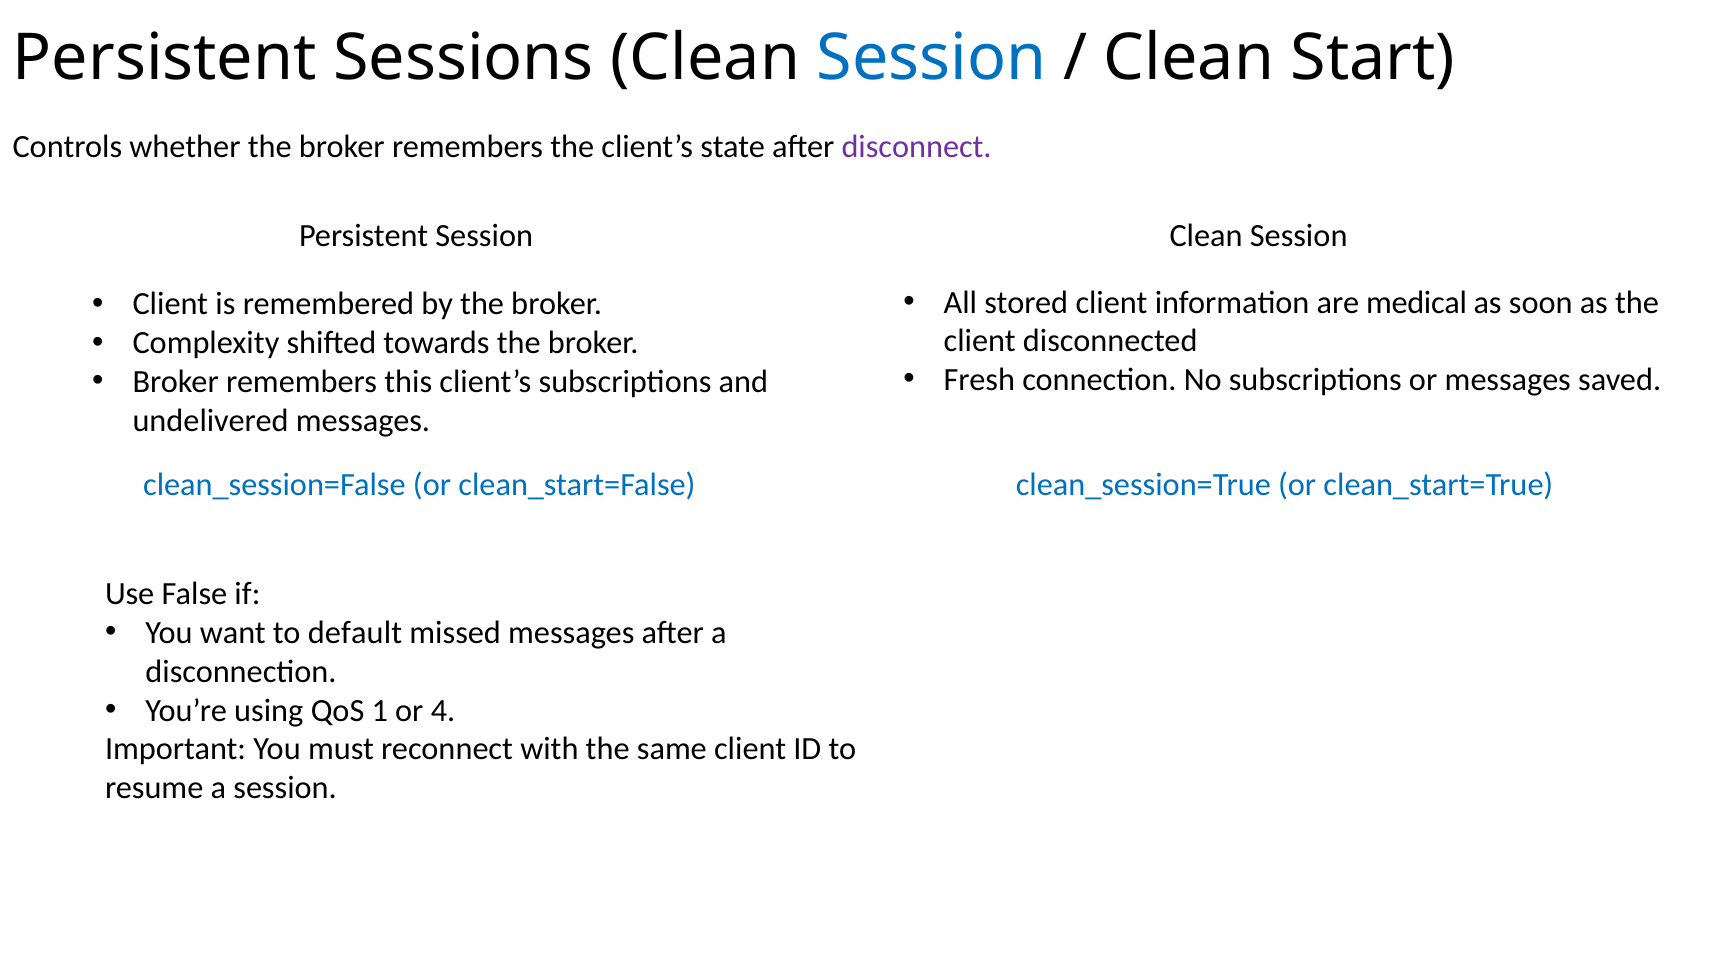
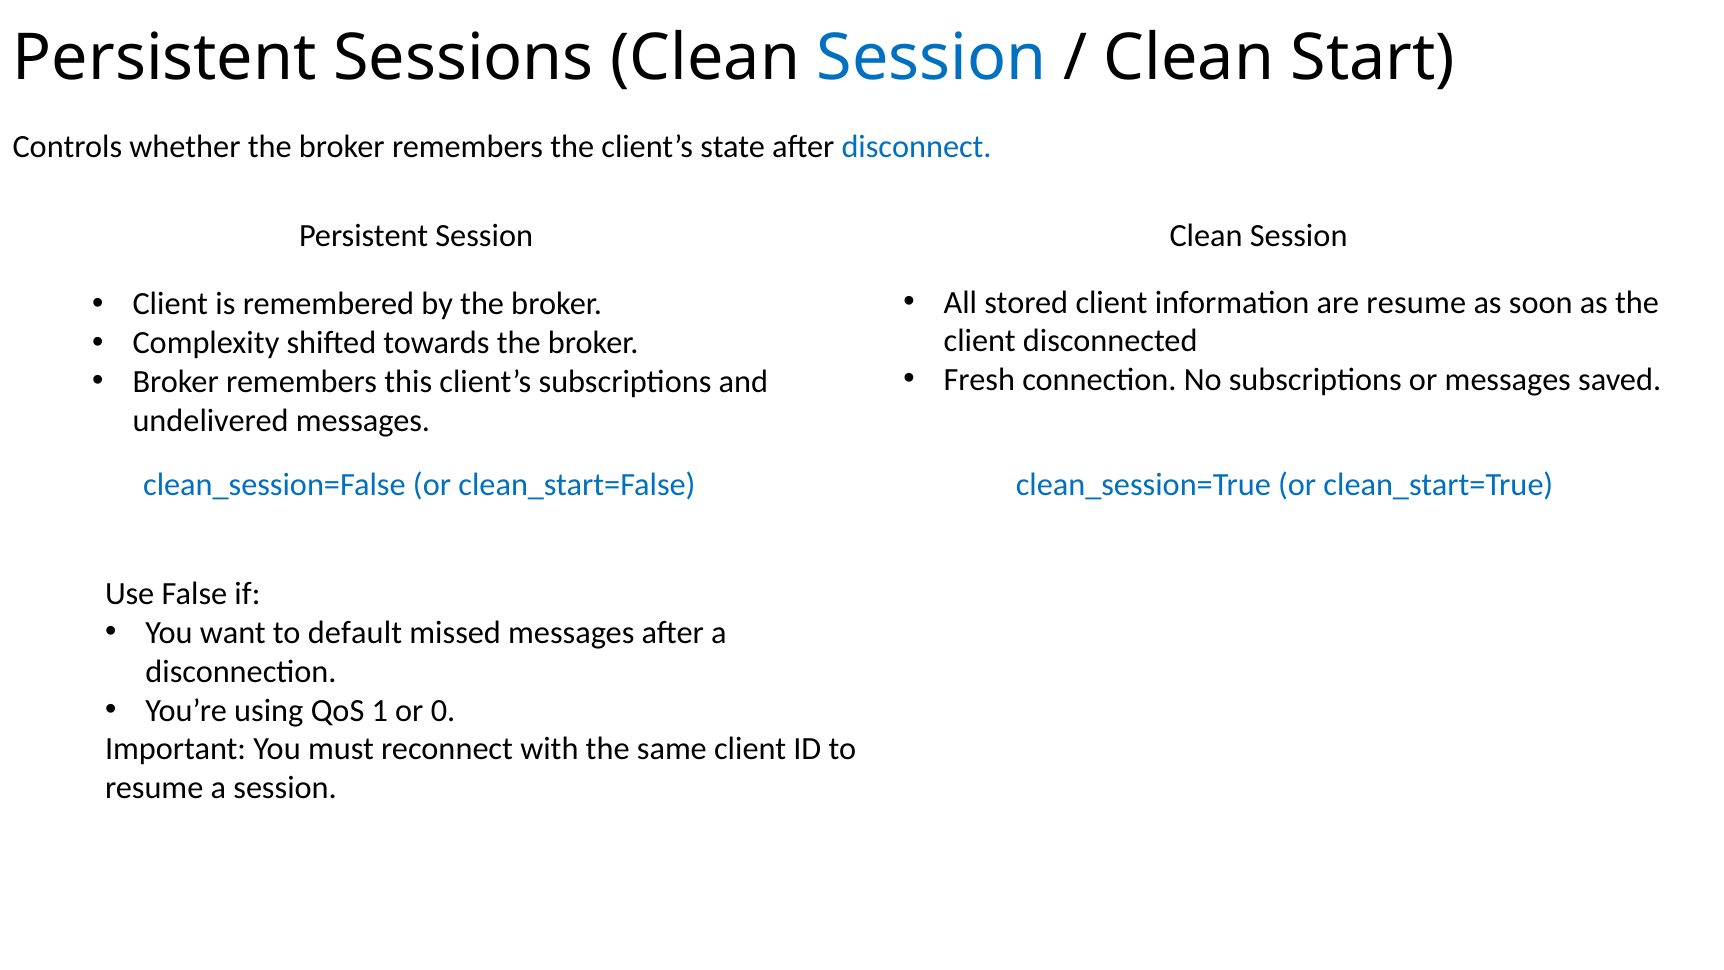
disconnect colour: purple -> blue
are medical: medical -> resume
4: 4 -> 0
